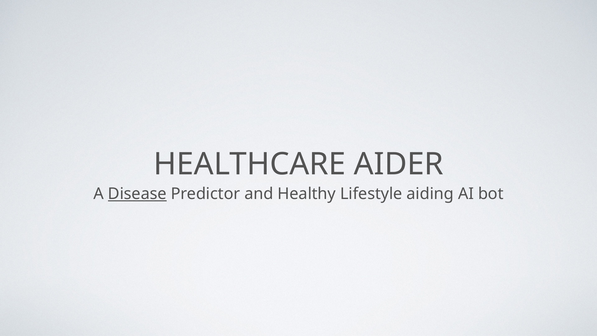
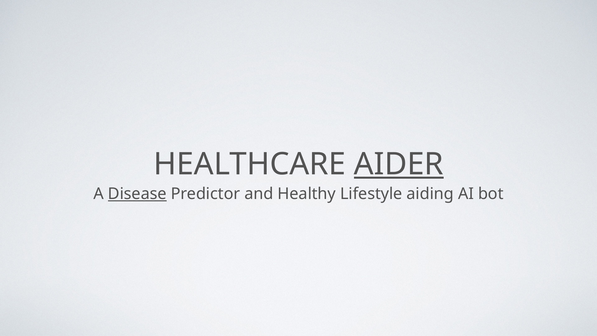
AIDER underline: none -> present
